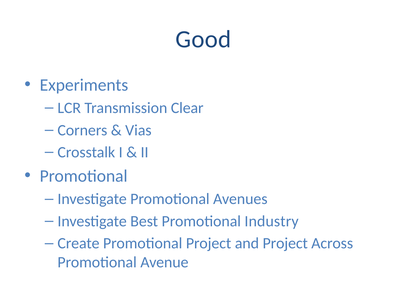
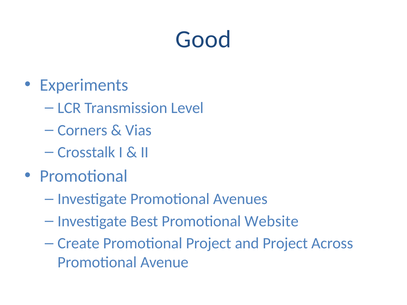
Clear: Clear -> Level
Industry: Industry -> Website
